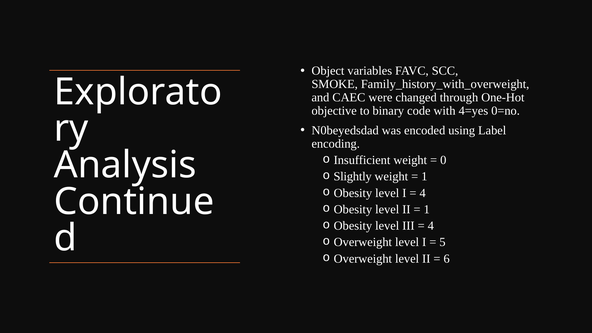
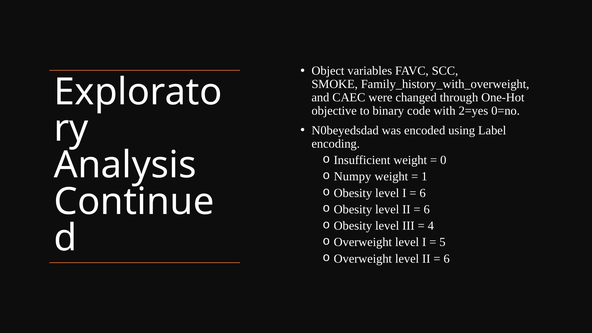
4=yes: 4=yes -> 2=yes
Slightly: Slightly -> Numpy
4 at (423, 193): 4 -> 6
1 at (427, 209): 1 -> 6
